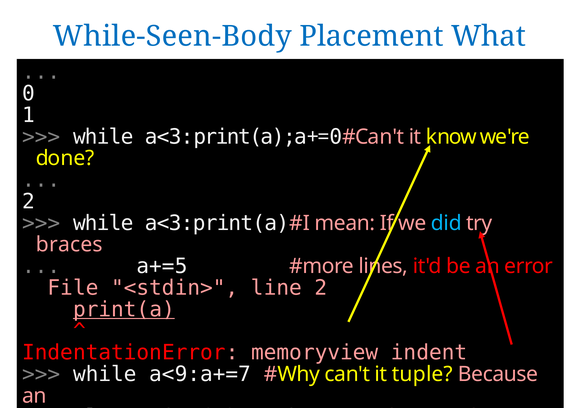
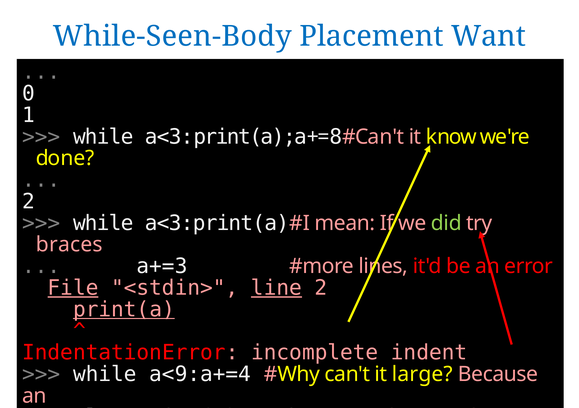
What: What -> Want
0 at (336, 137): 0 -> 8
did colour: light blue -> light green
a+=5: a+=5 -> a+=3
File underline: none -> present
line underline: none -> present
memoryview: memoryview -> incomplete
a<9:a+=7: a<9:a+=7 -> a<9:a+=4
tuple: tuple -> large
